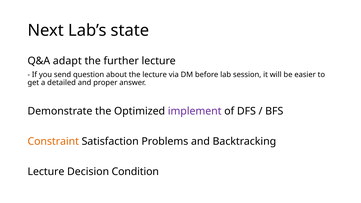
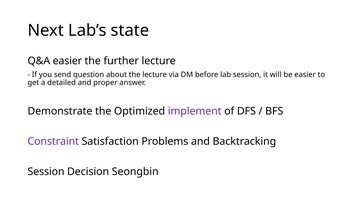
Q&A adapt: adapt -> easier
Constraint colour: orange -> purple
Lecture at (46, 172): Lecture -> Session
Condition: Condition -> Seongbin
